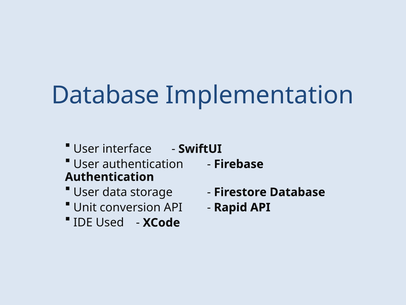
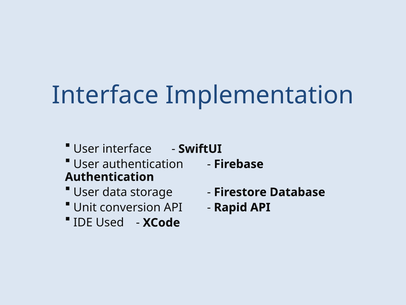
Database at (106, 95): Database -> Interface
